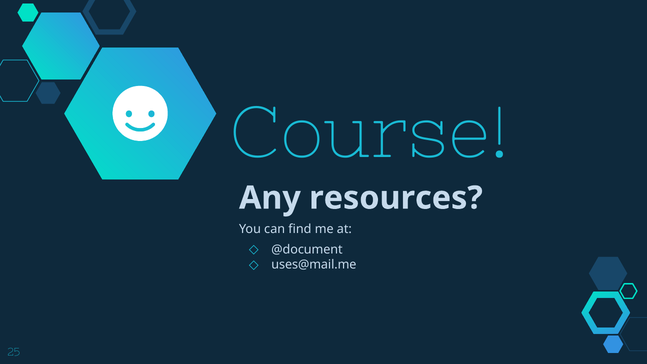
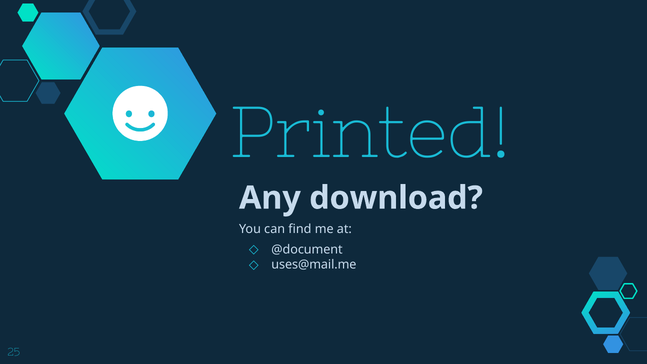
Course: Course -> Printed
resources: resources -> download
